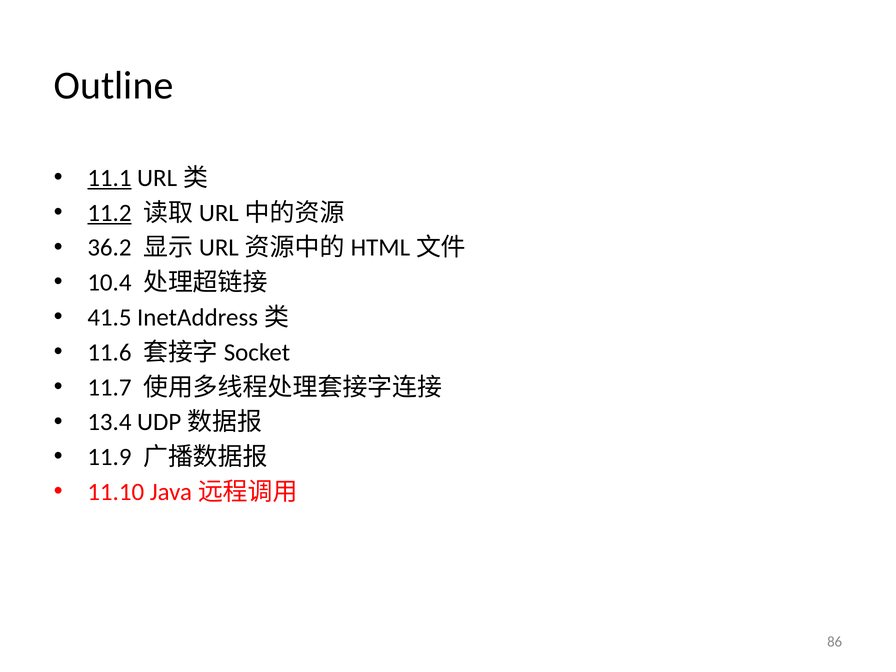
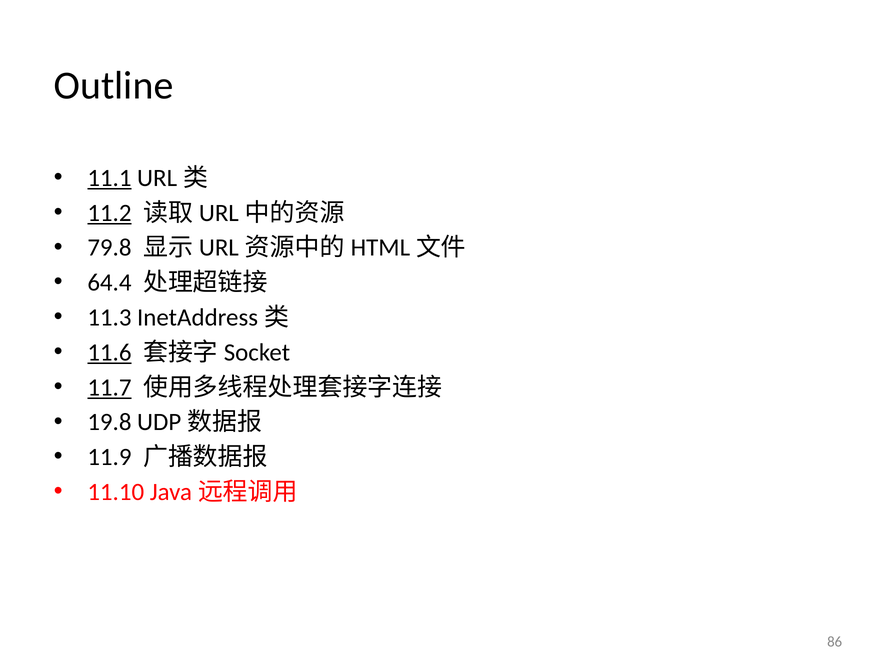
36.2: 36.2 -> 79.8
10.4: 10.4 -> 64.4
41.5: 41.5 -> 11.3
11.6 underline: none -> present
11.7 underline: none -> present
13.4: 13.4 -> 19.8
